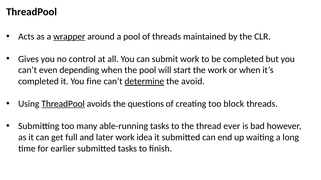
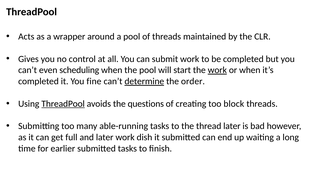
wrapper underline: present -> none
depending: depending -> scheduling
work at (217, 70) underline: none -> present
avoid: avoid -> order
thread ever: ever -> later
idea: idea -> dish
